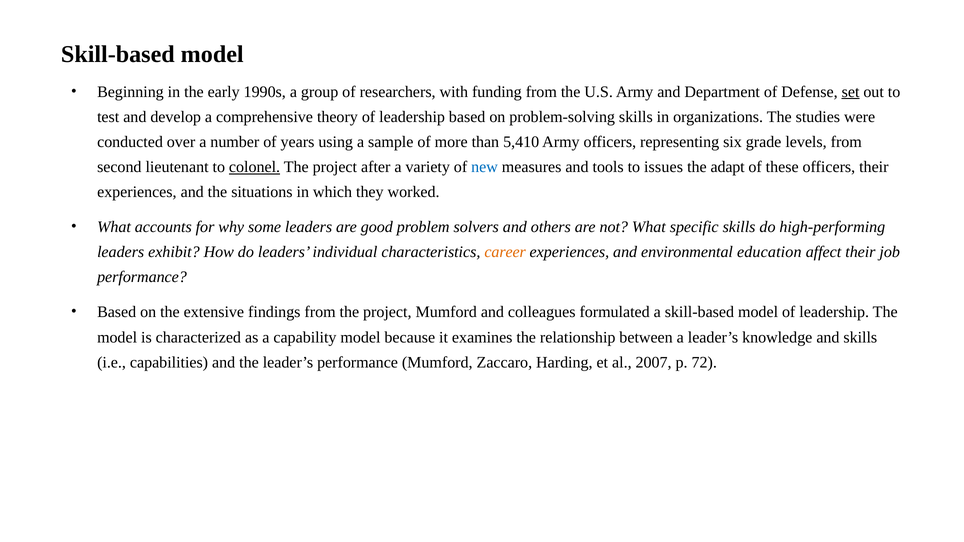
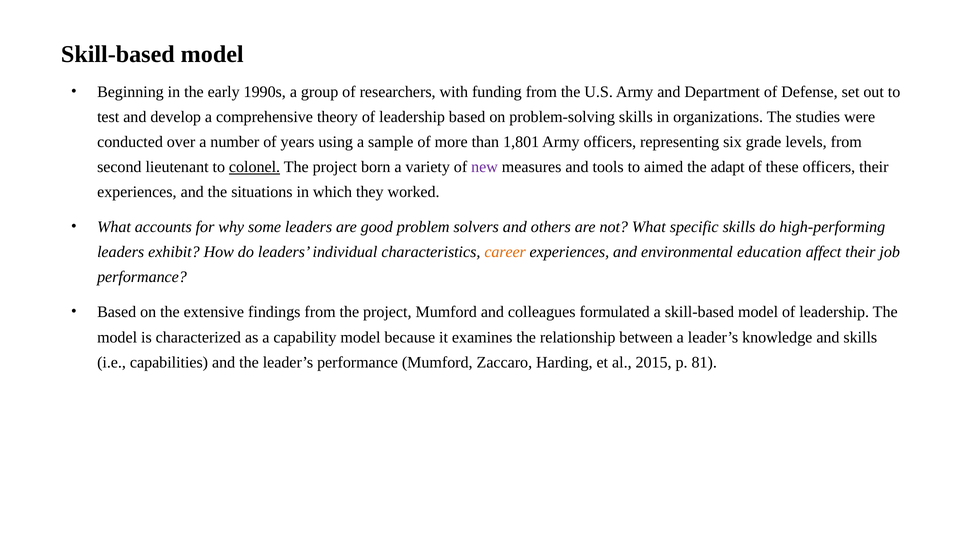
set underline: present -> none
5,410: 5,410 -> 1,801
after: after -> born
new colour: blue -> purple
issues: issues -> aimed
2007: 2007 -> 2015
72: 72 -> 81
